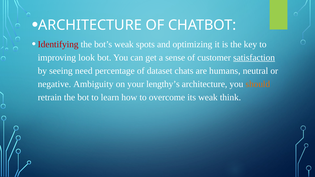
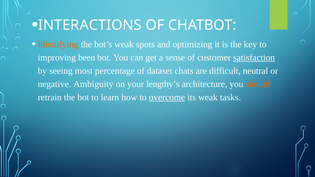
ARCHITECTURE at (90, 25): ARCHITECTURE -> INTERACTIONS
Identifying colour: red -> orange
look: look -> been
need: need -> most
humans: humans -> difficult
overcome underline: none -> present
think: think -> tasks
